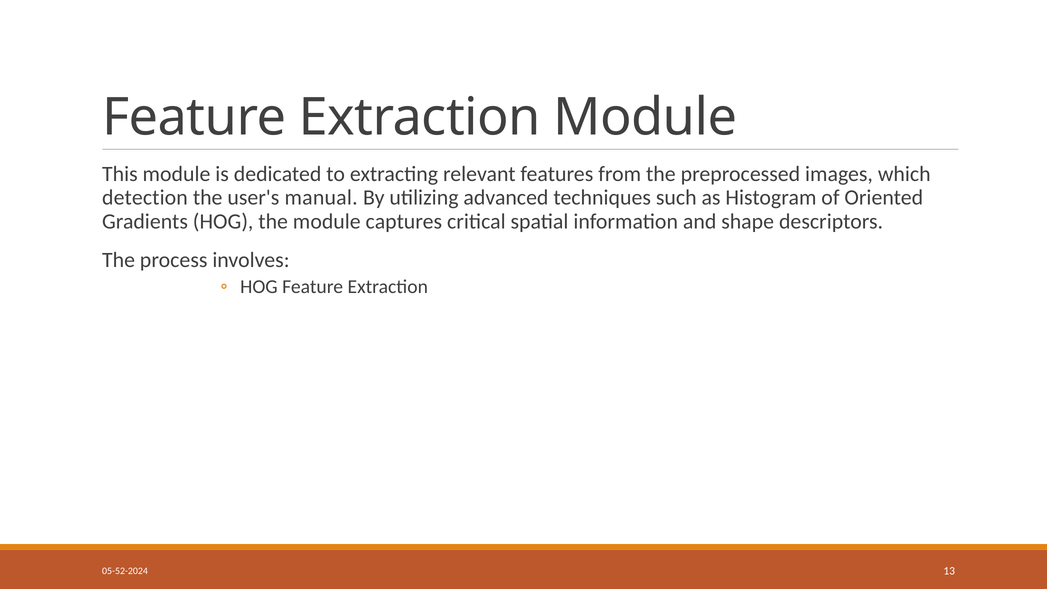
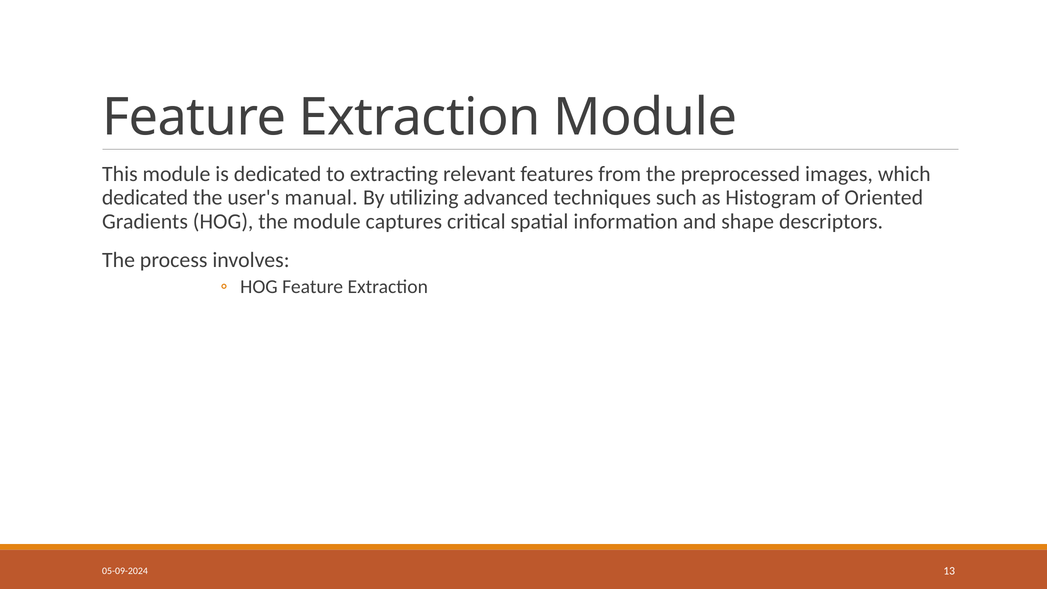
detection at (145, 198): detection -> dedicated
05-52-2024: 05-52-2024 -> 05-09-2024
